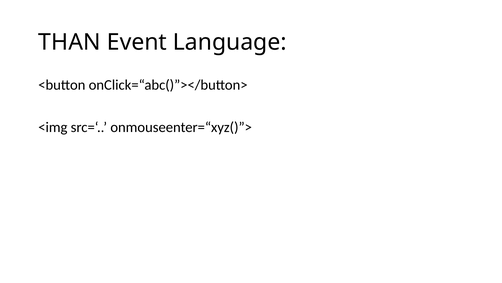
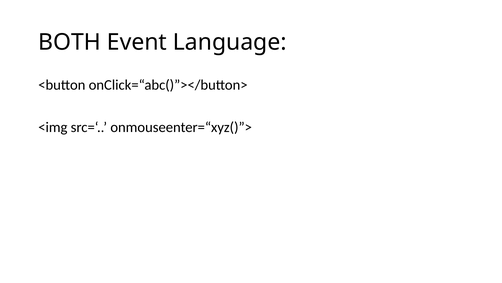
THAN: THAN -> BOTH
